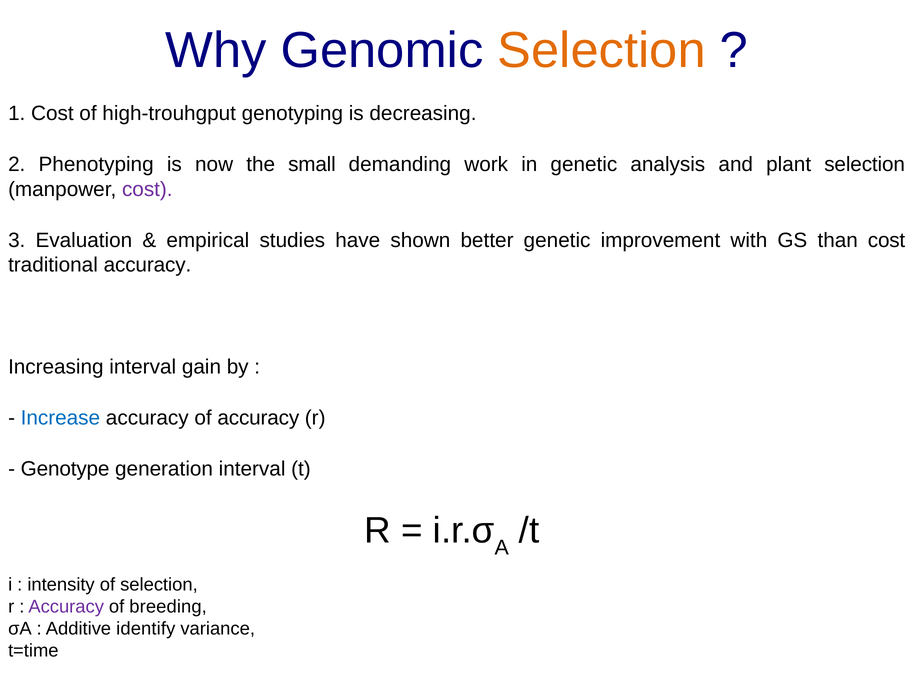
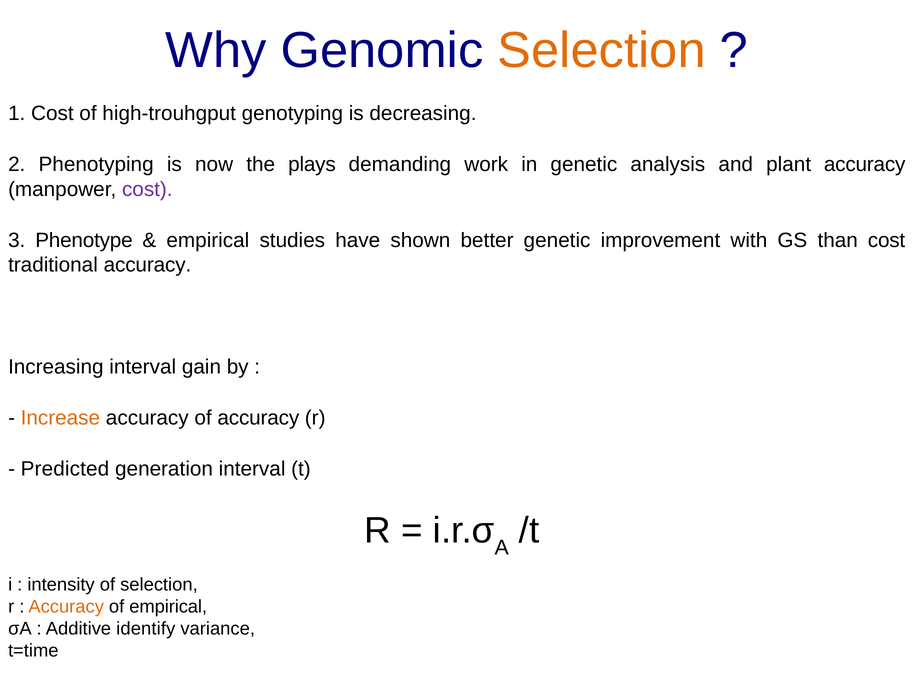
small: small -> plays
plant selection: selection -> accuracy
Evaluation: Evaluation -> Phenotype
Increase colour: blue -> orange
Genotype: Genotype -> Predicted
Accuracy at (66, 607) colour: purple -> orange
of breeding: breeding -> empirical
